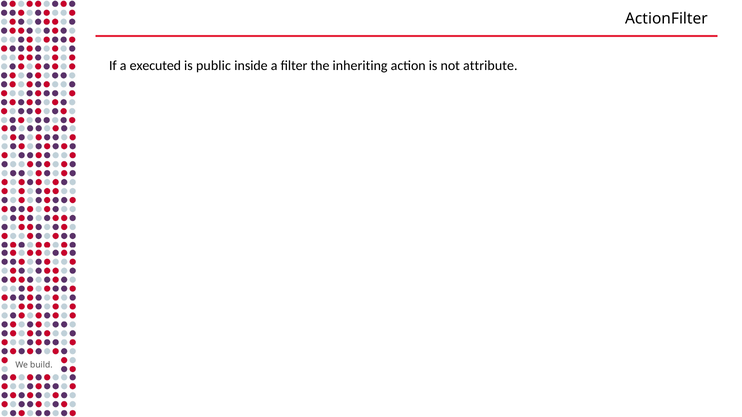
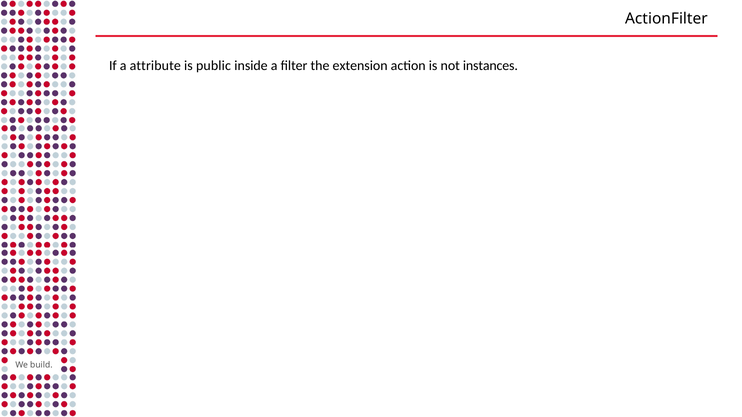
executed: executed -> attribute
inheriting: inheriting -> extension
attribute: attribute -> instances
